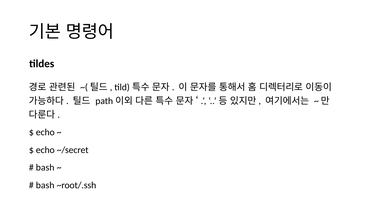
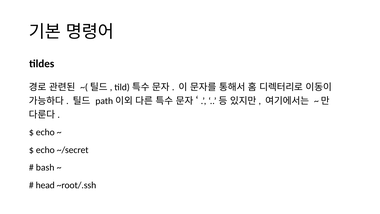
bash at (45, 185): bash -> head
